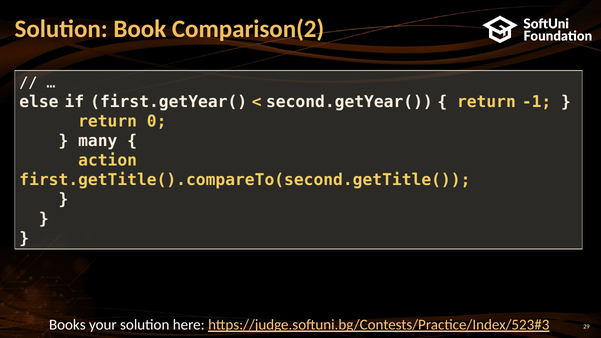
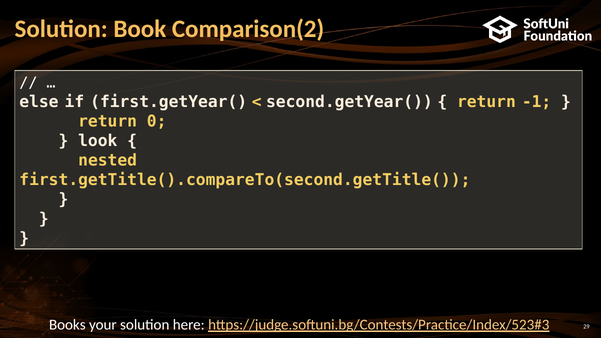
many: many -> look
action: action -> nested
